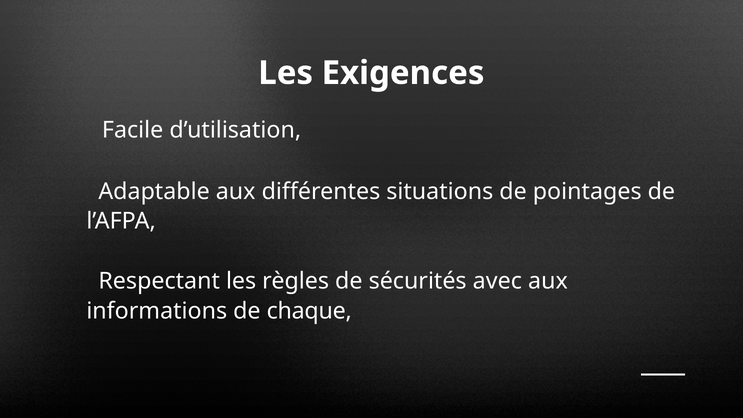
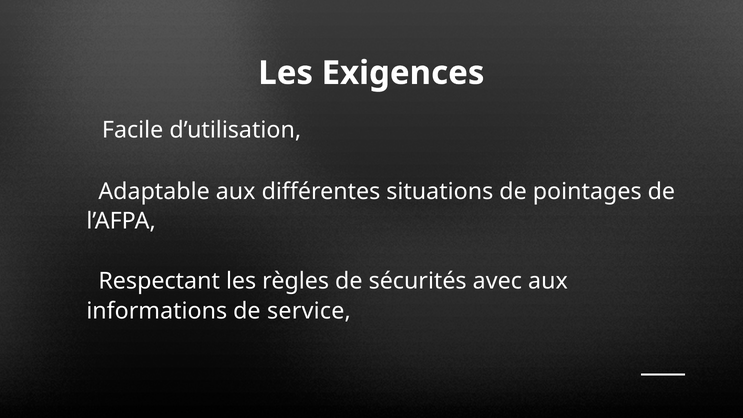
chaque: chaque -> service
